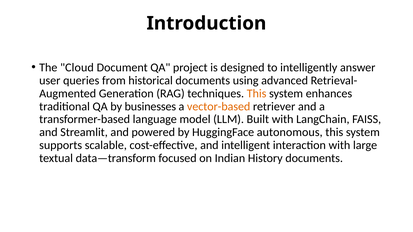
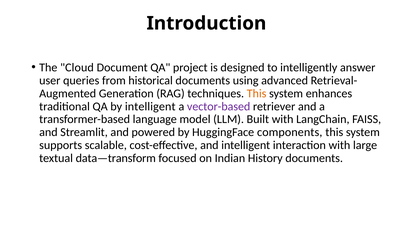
by businesses: businesses -> intelligent
vector-based colour: orange -> purple
autonomous: autonomous -> components
